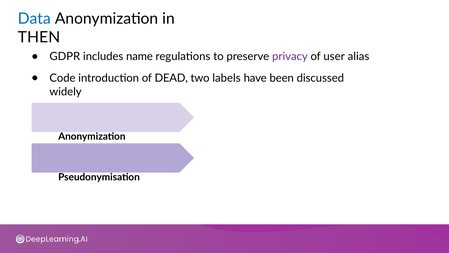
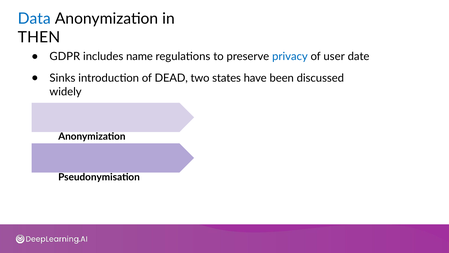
privacy colour: purple -> blue
alias: alias -> date
Code: Code -> Sinks
labels: labels -> states
